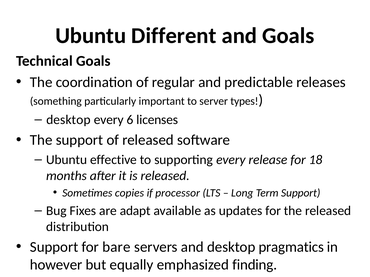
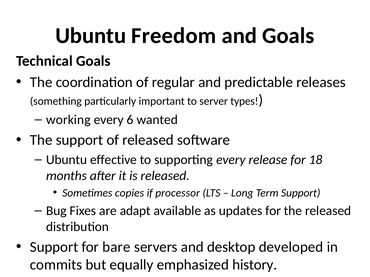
Different: Different -> Freedom
desktop at (68, 120): desktop -> working
licenses: licenses -> wanted
pragmatics: pragmatics -> developed
however: however -> commits
finding: finding -> history
